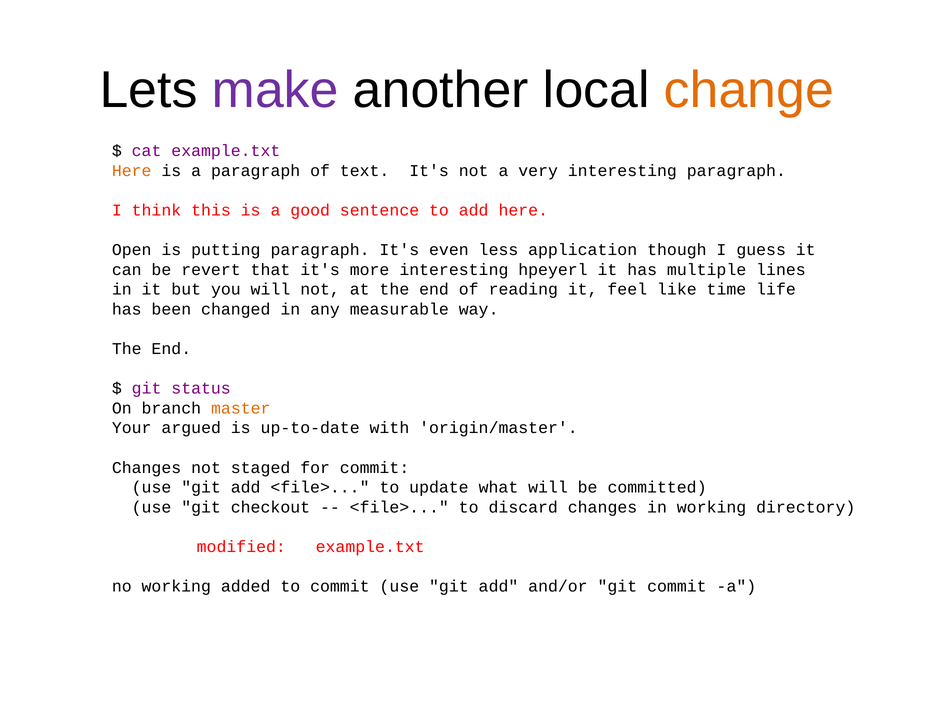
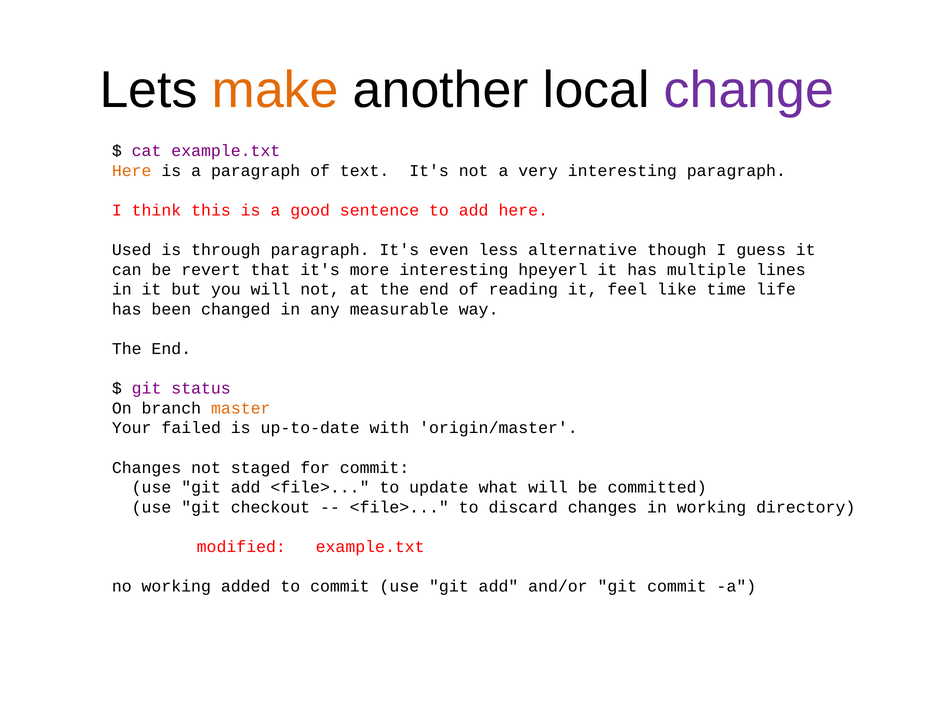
make colour: purple -> orange
change colour: orange -> purple
Open: Open -> Used
putting: putting -> through
application: application -> alternative
argued: argued -> failed
